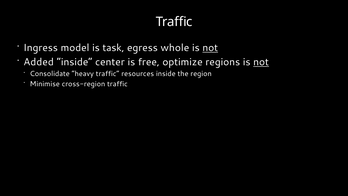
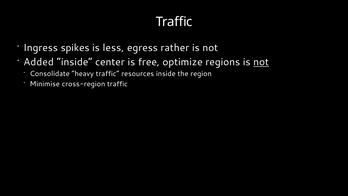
model: model -> spikes
task: task -> less
whole: whole -> rather
not at (210, 48) underline: present -> none
